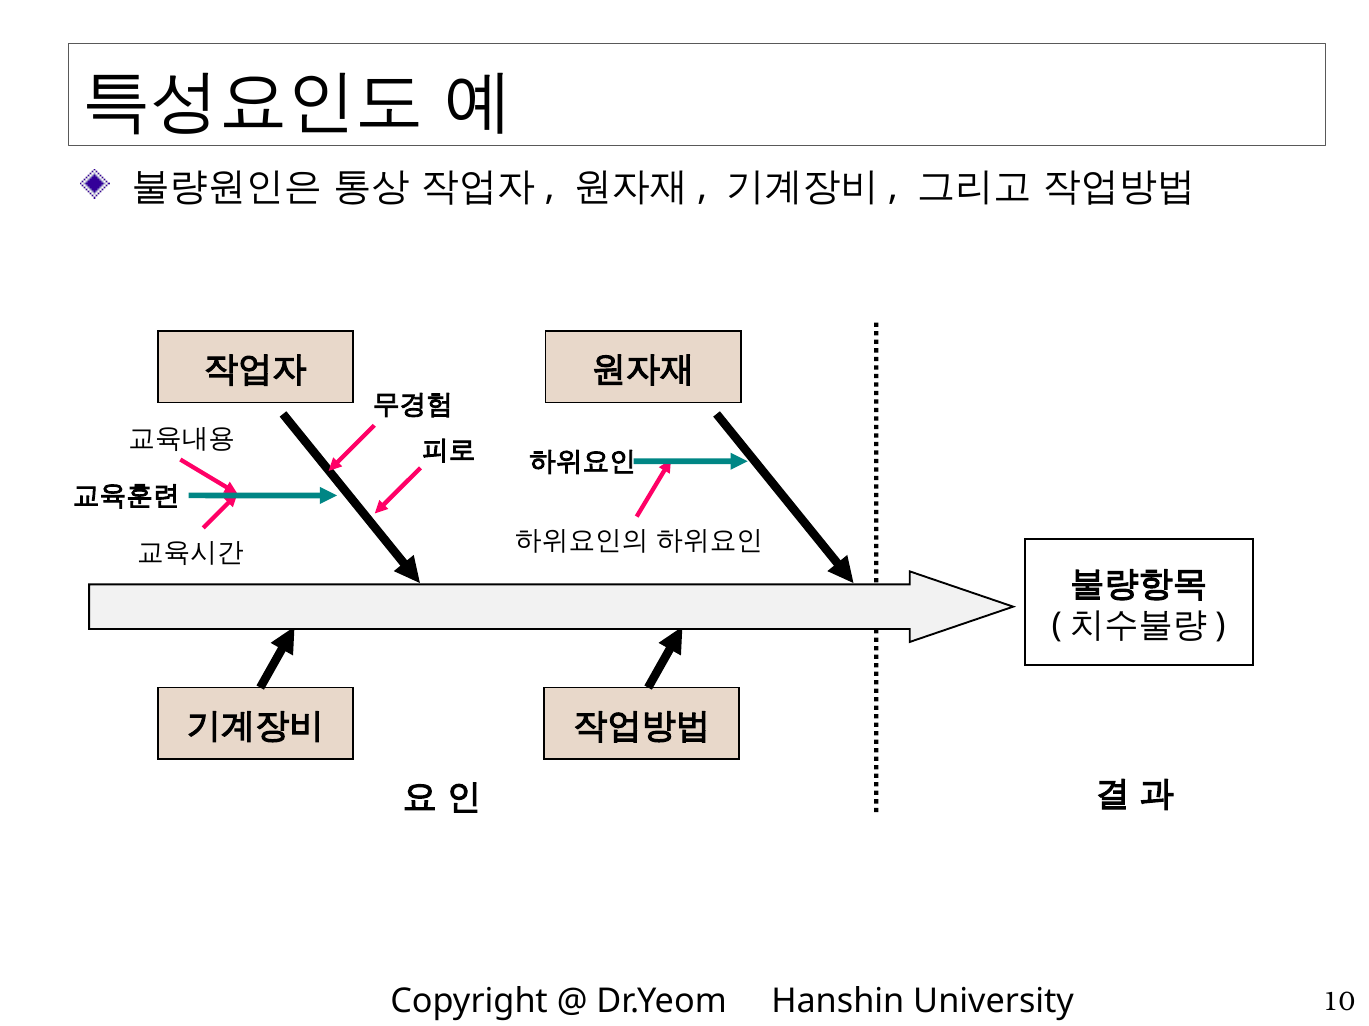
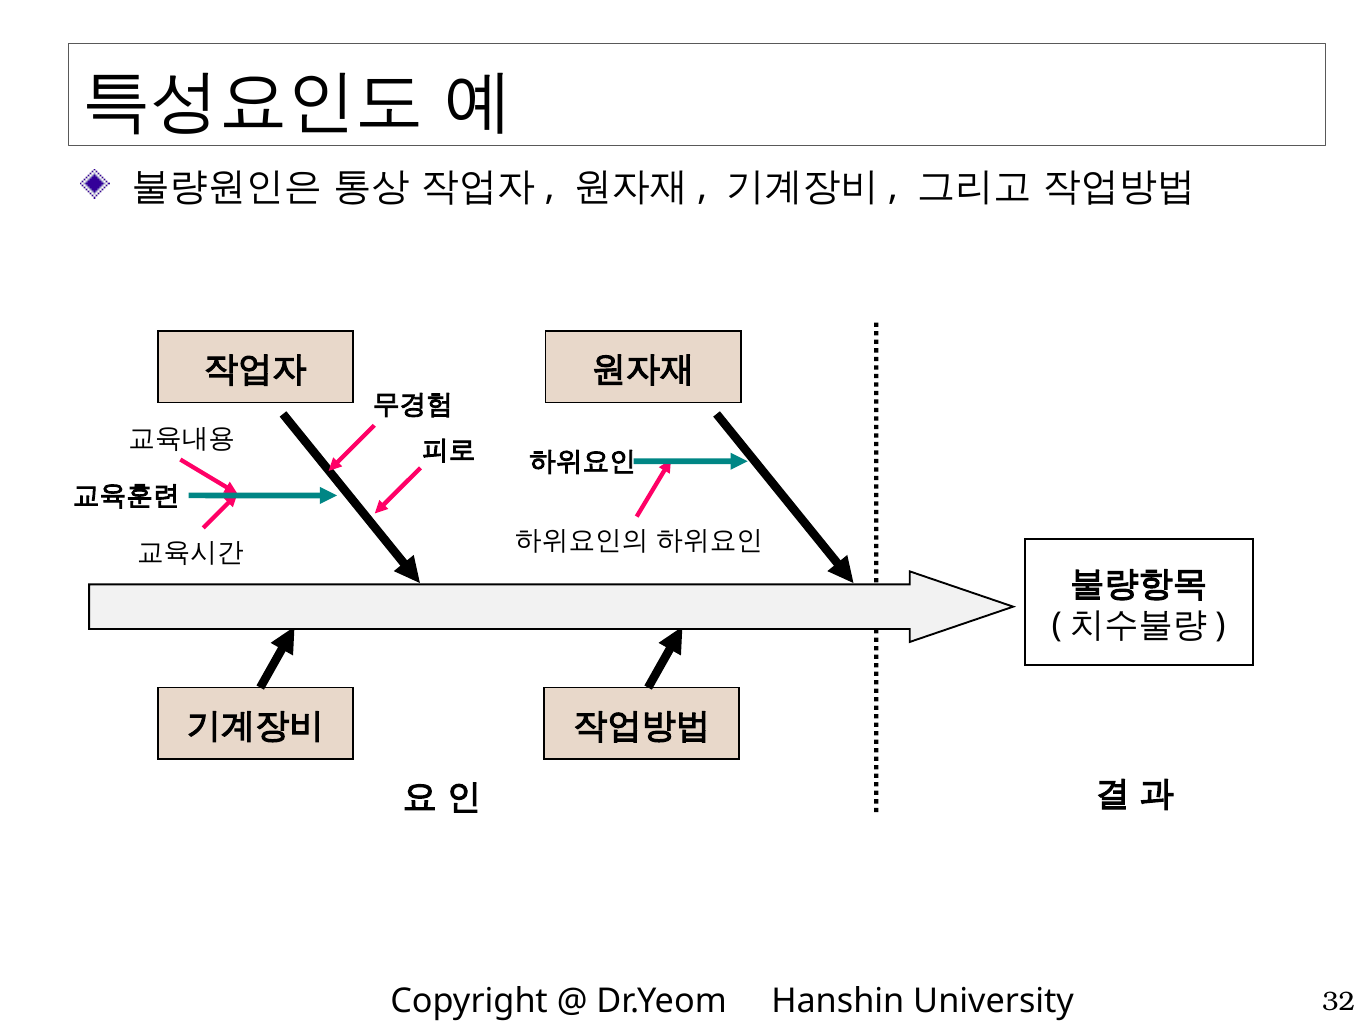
10: 10 -> 32
